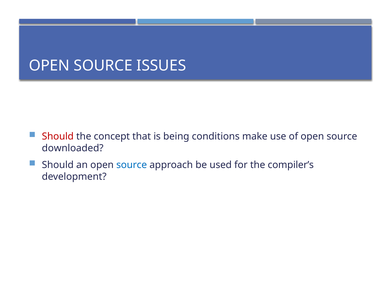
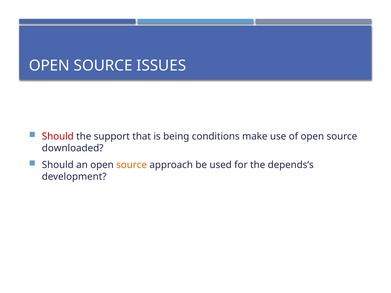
concept: concept -> support
source at (132, 165) colour: blue -> orange
compiler’s: compiler’s -> depends’s
